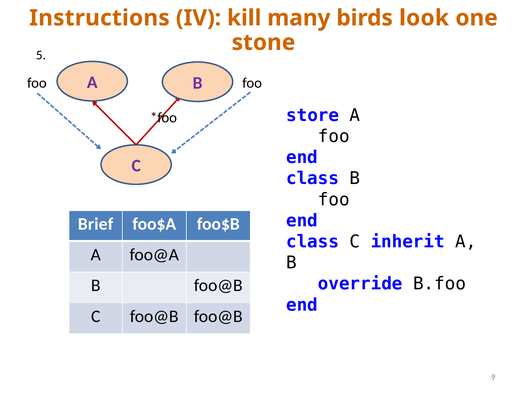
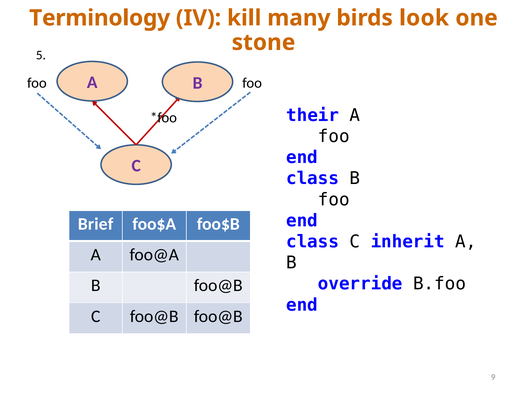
Instructions: Instructions -> Terminology
store: store -> their
